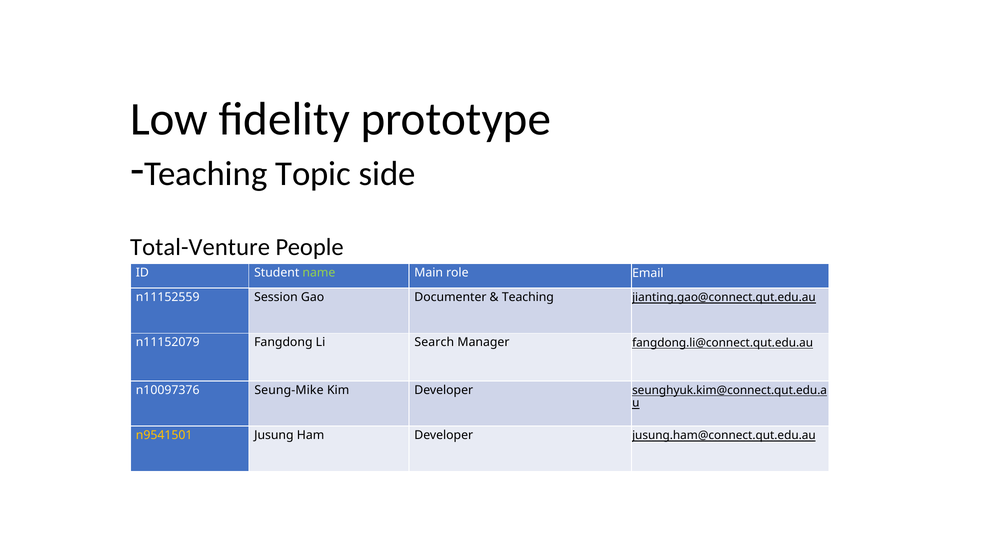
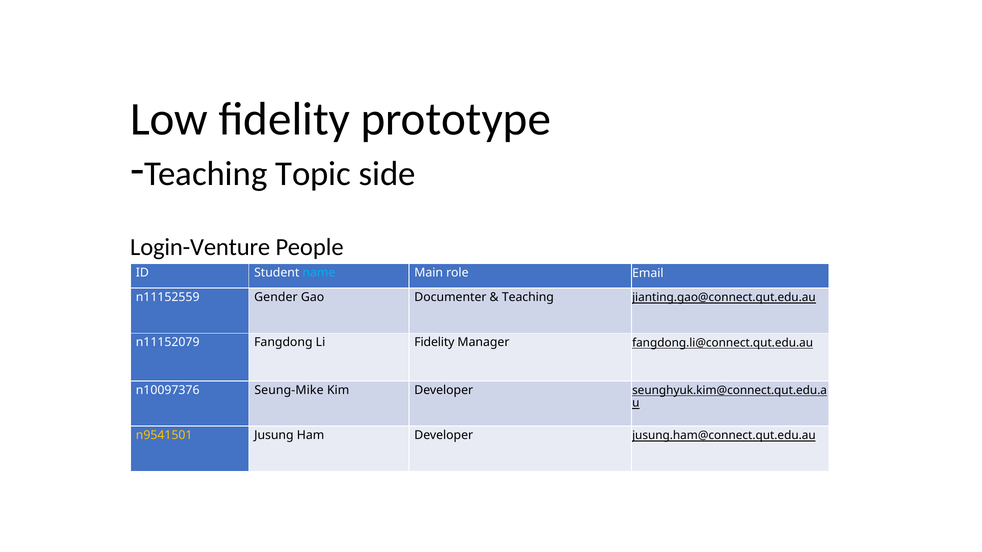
Total-Venture: Total-Venture -> Login-Venture
name colour: light green -> light blue
Session: Session -> Gender
Li Search: Search -> Fidelity
